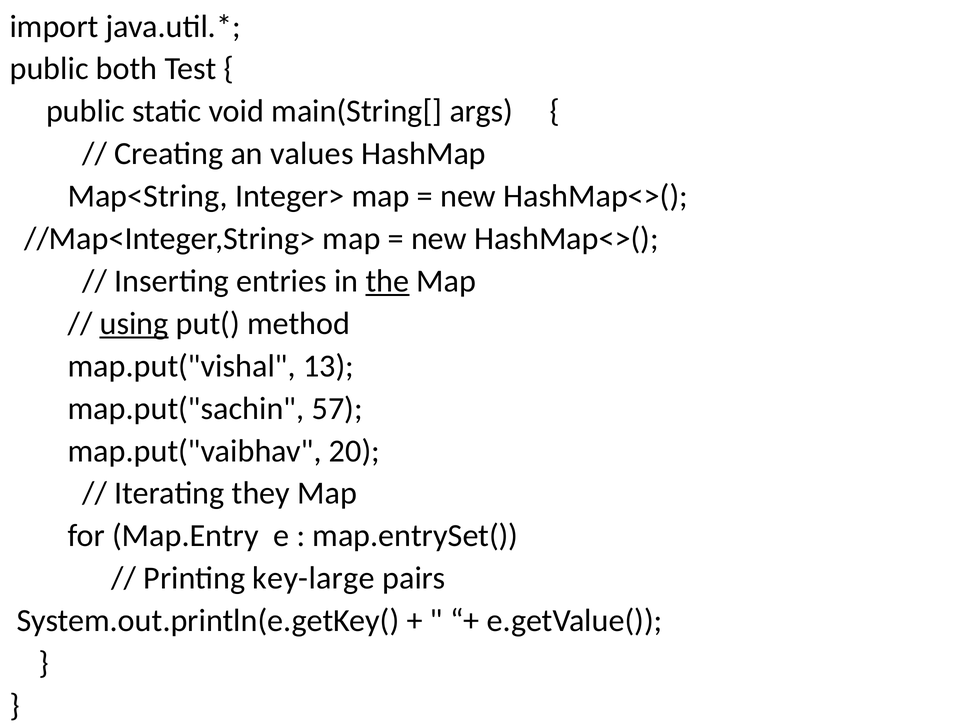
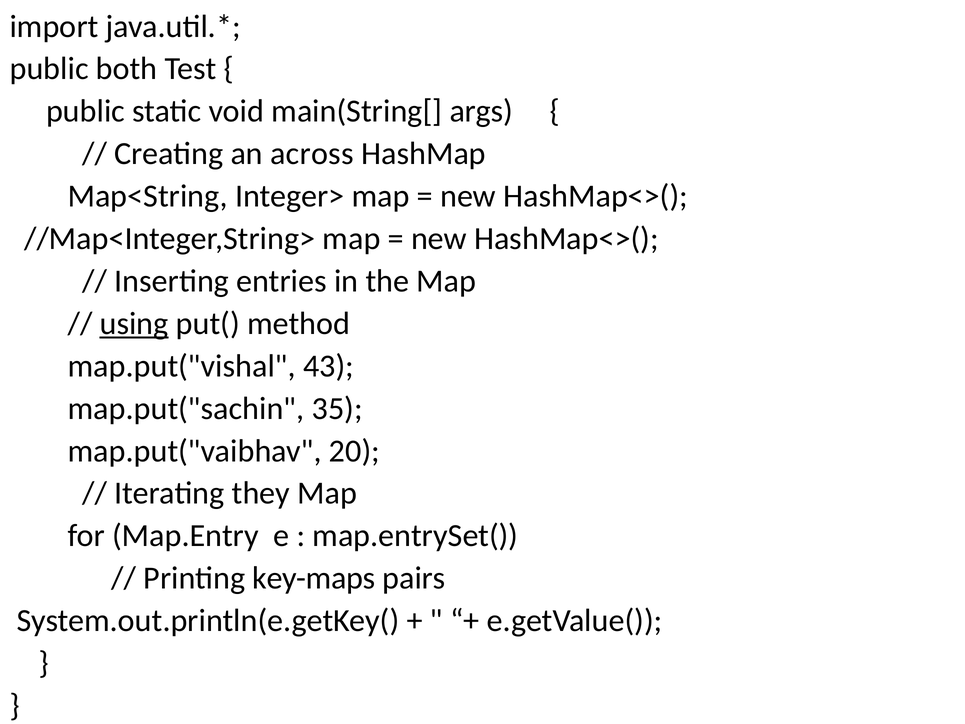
values: values -> across
the underline: present -> none
13: 13 -> 43
57: 57 -> 35
key-large: key-large -> key-maps
